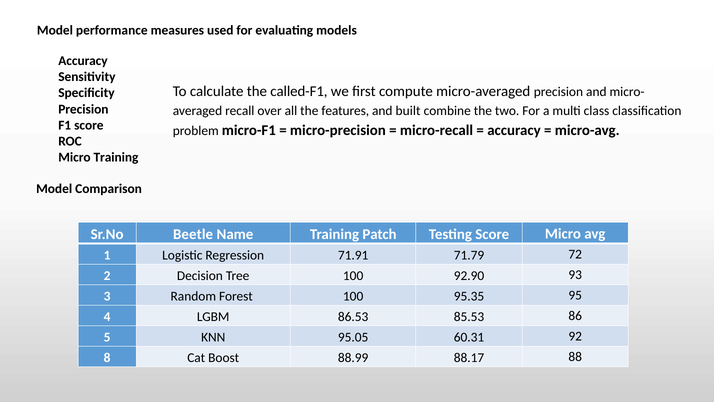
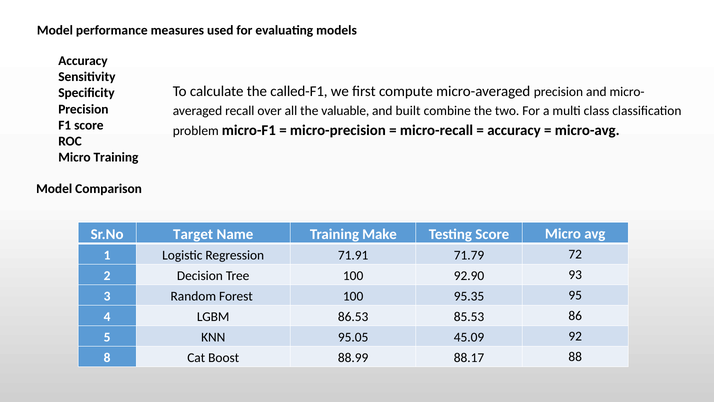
features: features -> valuable
Beetle: Beetle -> Target
Patch: Patch -> Make
60.31: 60.31 -> 45.09
